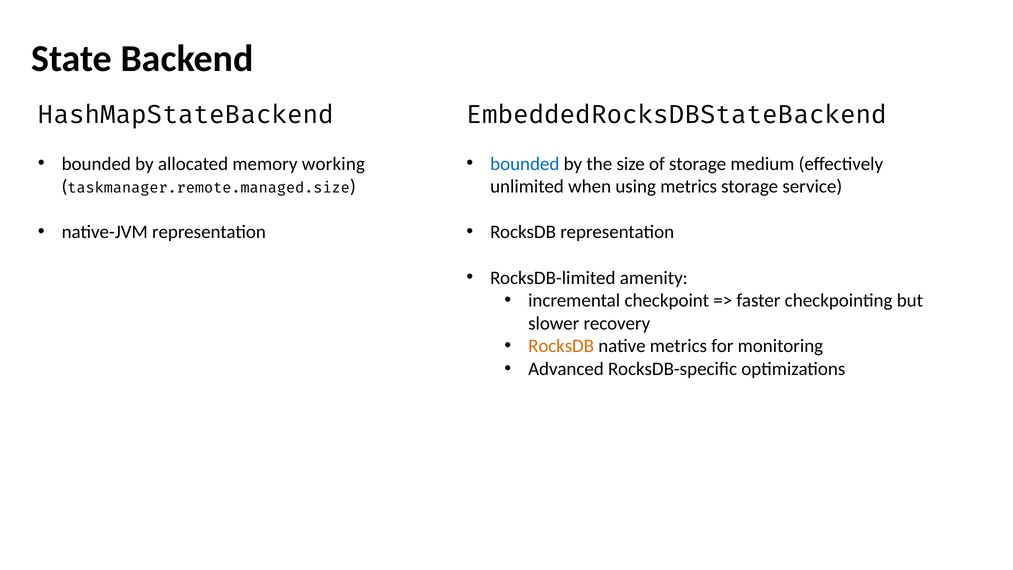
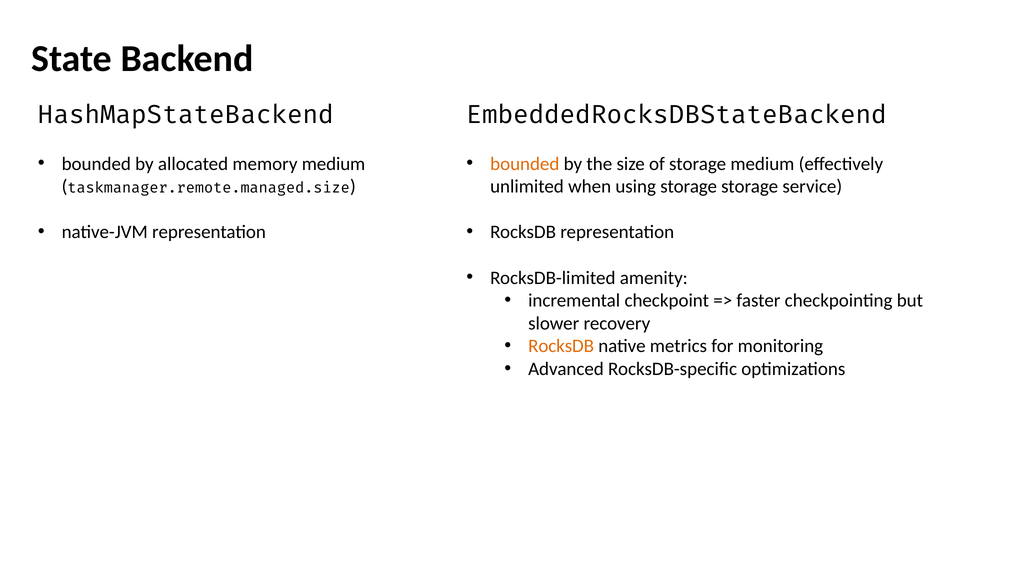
memory working: working -> medium
bounded at (525, 164) colour: blue -> orange
using metrics: metrics -> storage
